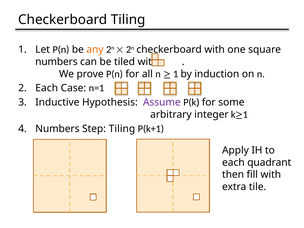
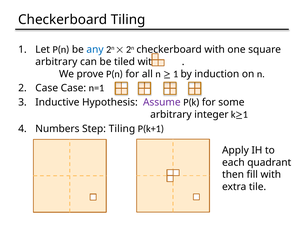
any colour: orange -> blue
numbers at (56, 62): numbers -> arbitrary
Each at (47, 88): Each -> Case
